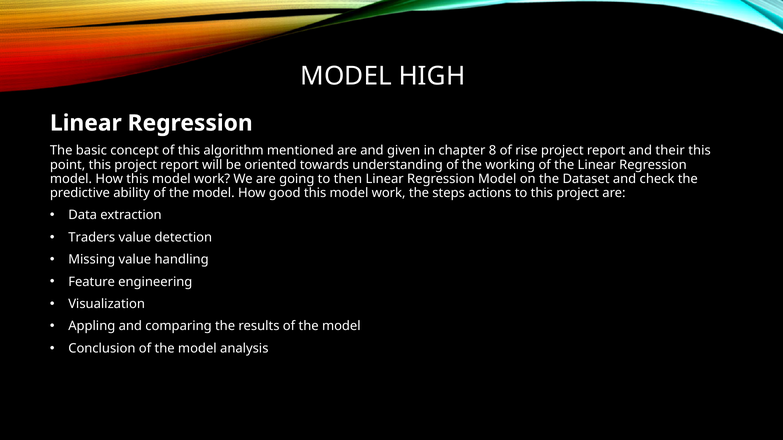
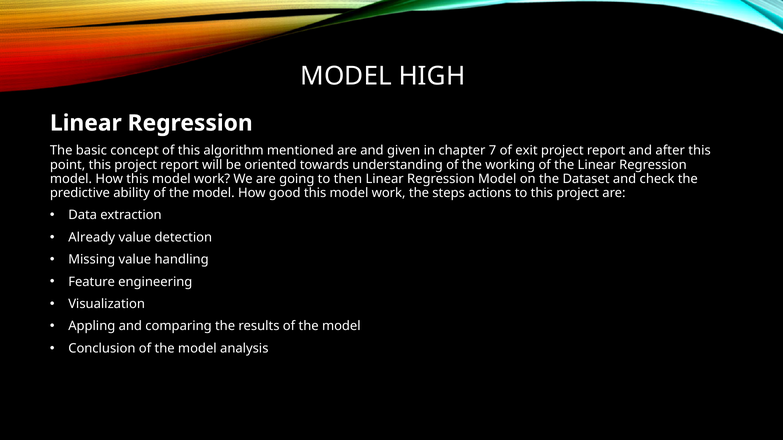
8: 8 -> 7
rise: rise -> exit
their: their -> after
Traders: Traders -> Already
